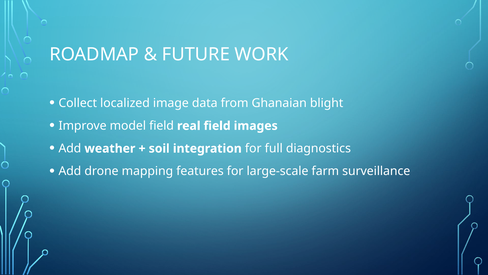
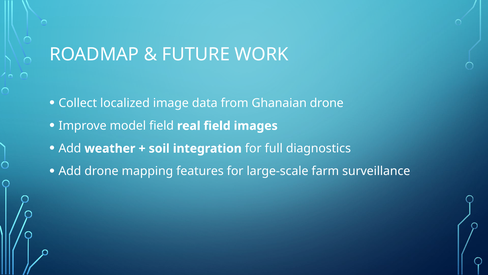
Ghanaian blight: blight -> drone
